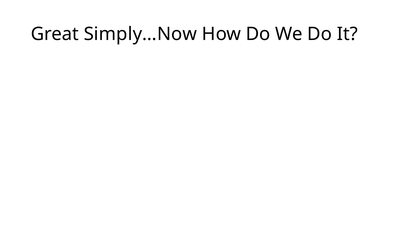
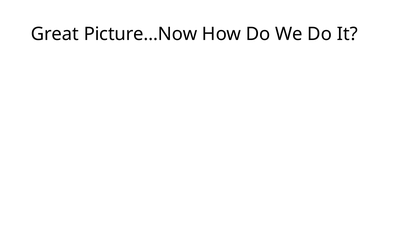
Simply…Now: Simply…Now -> Picture…Now
